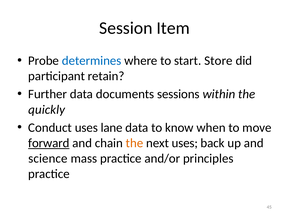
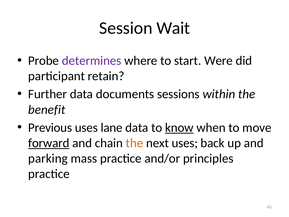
Item: Item -> Wait
determines colour: blue -> purple
Store: Store -> Were
quickly: quickly -> benefit
Conduct: Conduct -> Previous
know underline: none -> present
science: science -> parking
